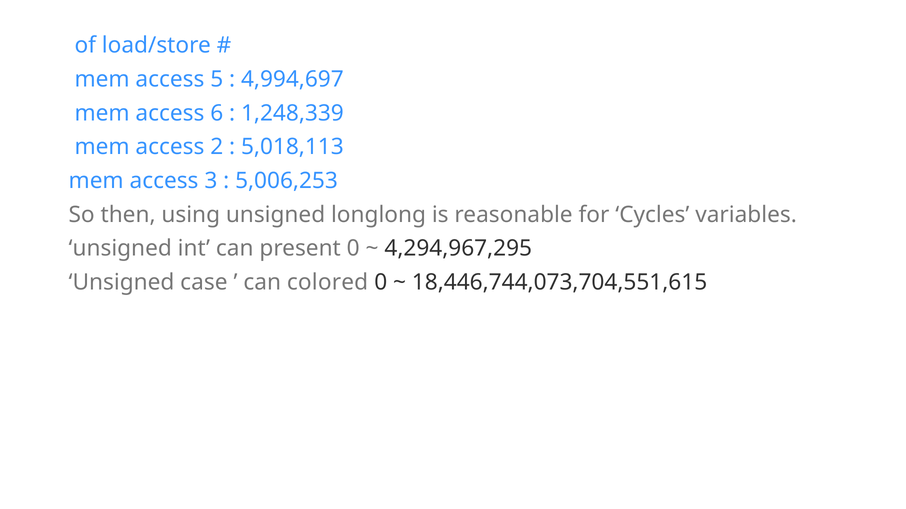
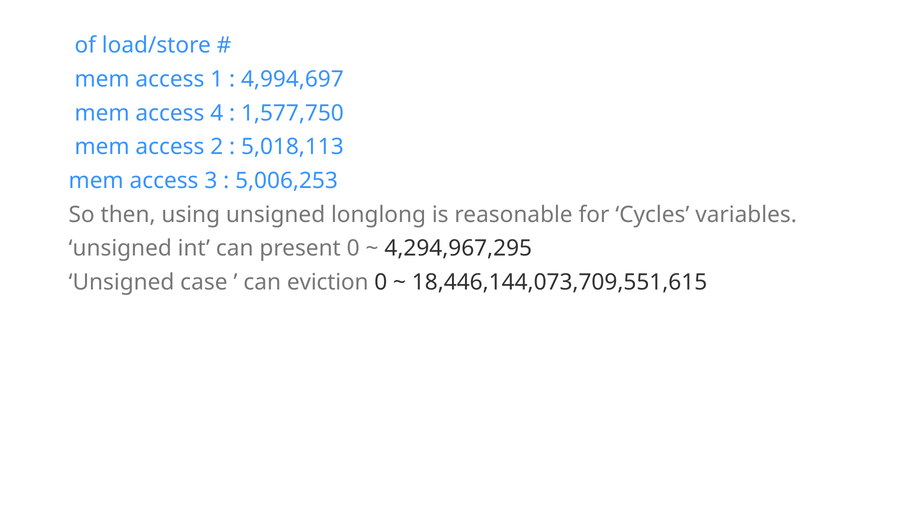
5: 5 -> 1
6: 6 -> 4
1,248,339: 1,248,339 -> 1,577,750
colored: colored -> eviction
18,446,744,073,704,551,615: 18,446,744,073,704,551,615 -> 18,446,144,073,709,551,615
